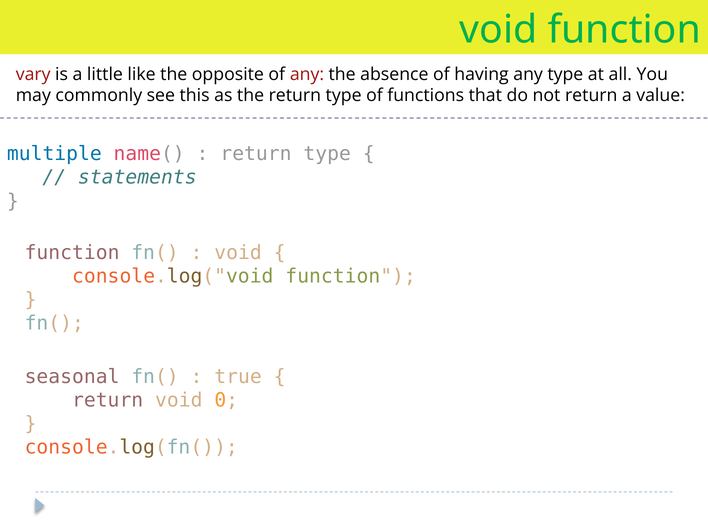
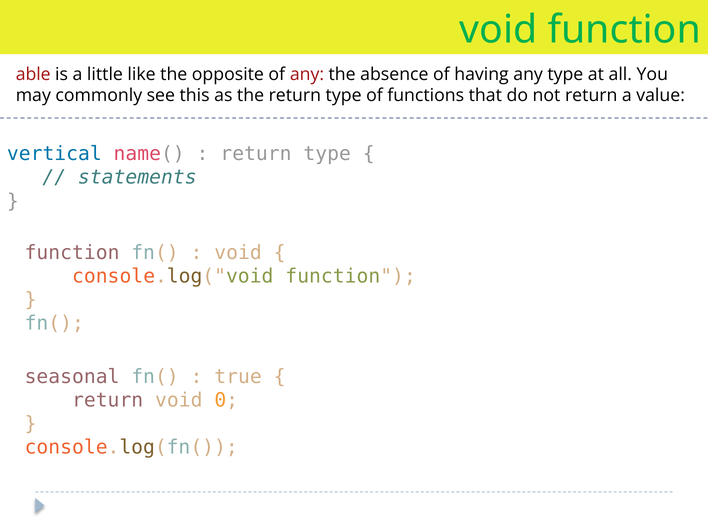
vary: vary -> able
multiple: multiple -> vertical
